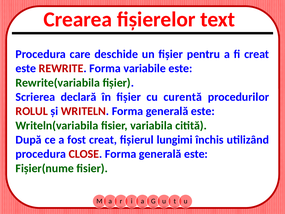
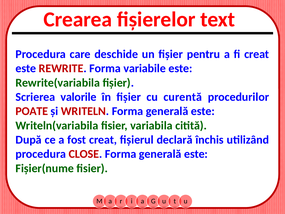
declară: declară -> valorile
ROLUL: ROLUL -> POATE
lungimi: lungimi -> declară
